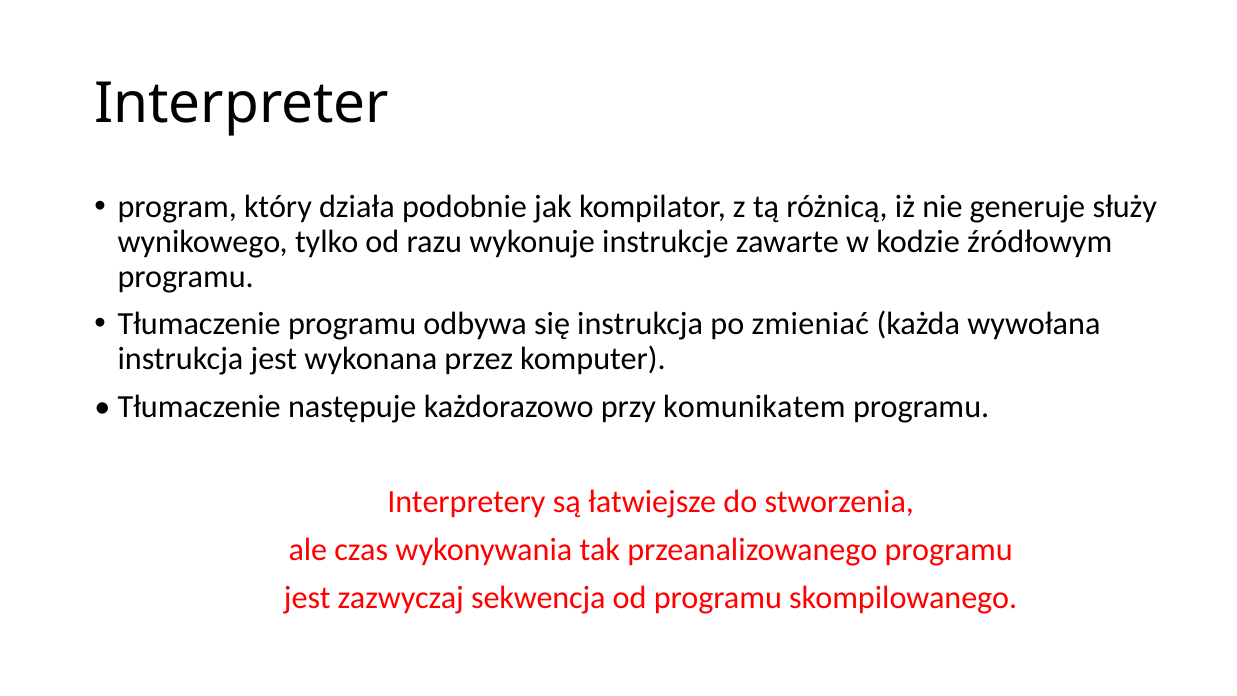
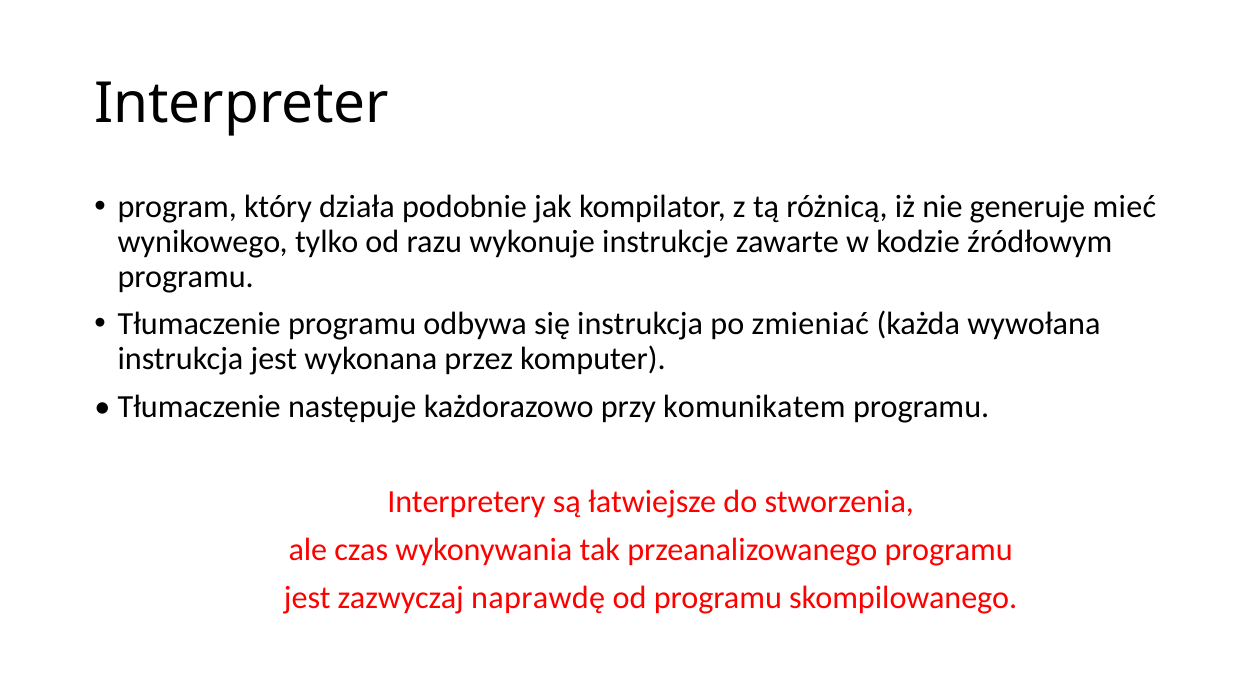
służy: służy -> mieć
sekwencja: sekwencja -> naprawdę
